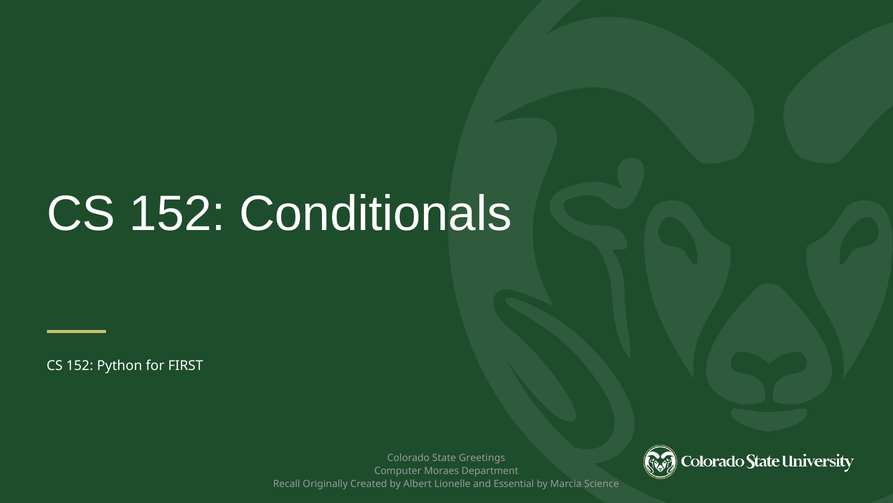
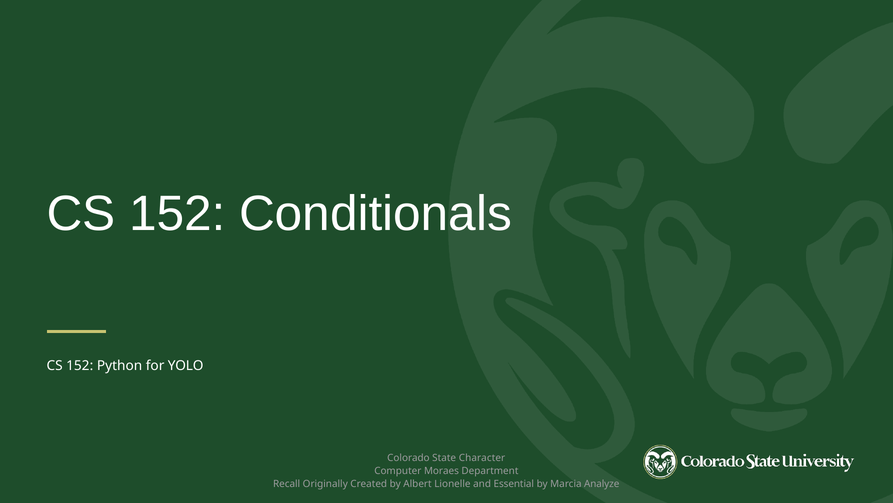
FIRST: FIRST -> YOLO
Greetings: Greetings -> Character
Science: Science -> Analyze
